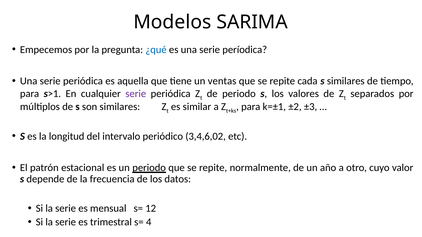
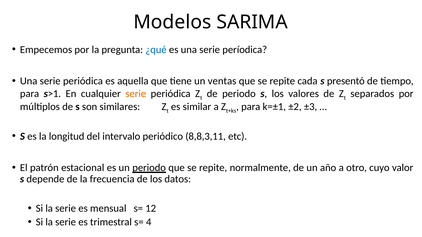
s similares: similares -> presentó
serie at (136, 94) colour: purple -> orange
3,4,6,02: 3,4,6,02 -> 8,8,3,11
